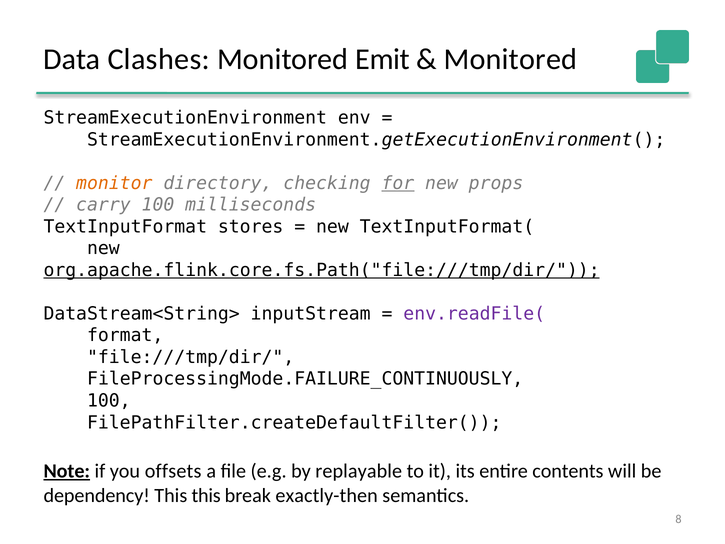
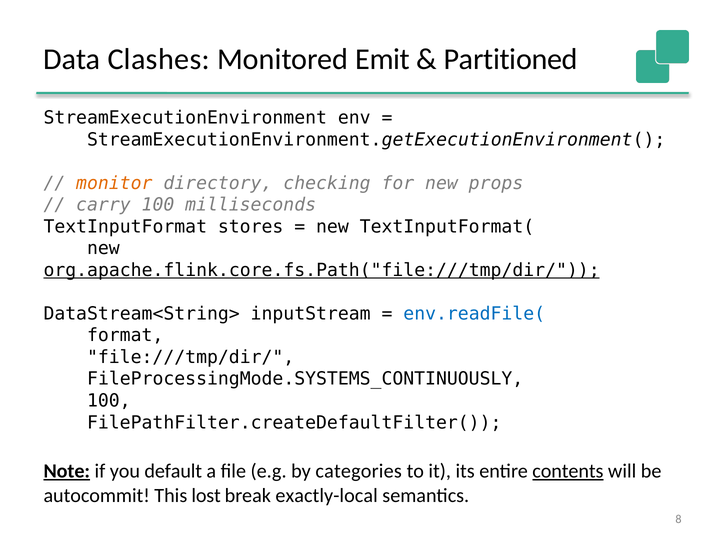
Monitored at (510, 59): Monitored -> Partitioned
for underline: present -> none
env.readFile( colour: purple -> blue
FileProcessingMode.FAILURE_CONTINUOUSLY: FileProcessingMode.FAILURE_CONTINUOUSLY -> FileProcessingMode.SYSTEMS_CONTINUOUSLY
offsets: offsets -> default
replayable: replayable -> categories
contents underline: none -> present
dependency: dependency -> autocommit
This this: this -> lost
exactly-then: exactly-then -> exactly-local
